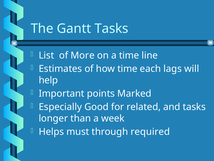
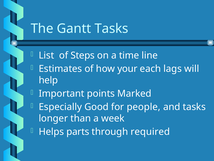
More: More -> Steps
how time: time -> your
related: related -> people
must: must -> parts
